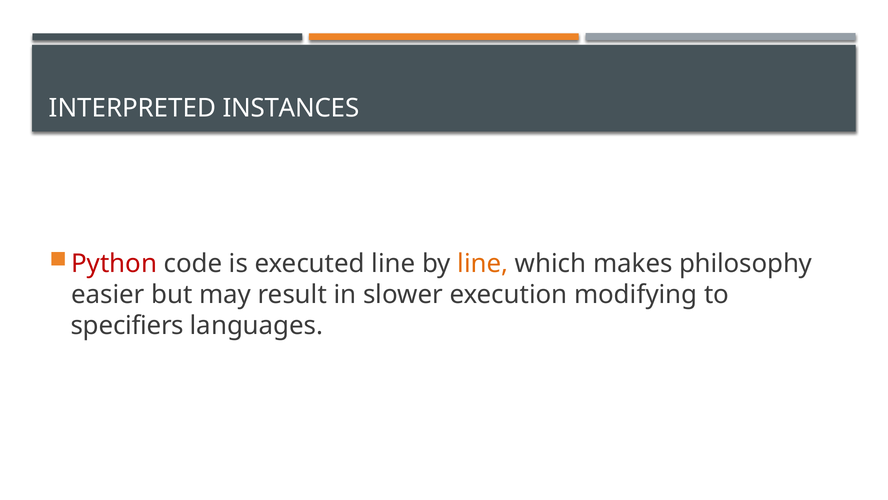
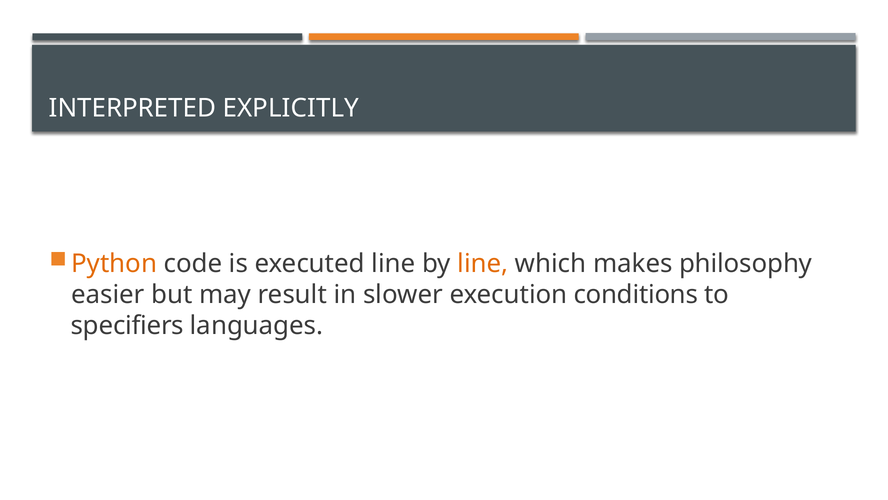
INSTANCES: INSTANCES -> EXPLICITLY
Python colour: red -> orange
modifying: modifying -> conditions
